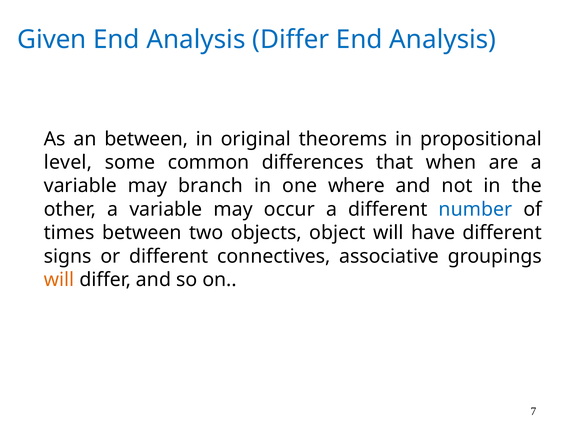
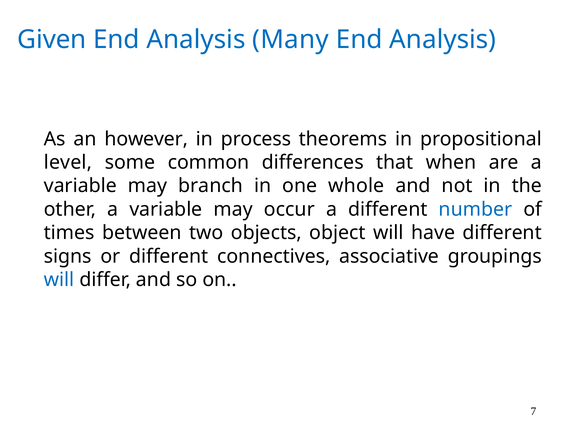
Analysis Differ: Differ -> Many
an between: between -> however
original: original -> process
where: where -> whole
will at (59, 279) colour: orange -> blue
